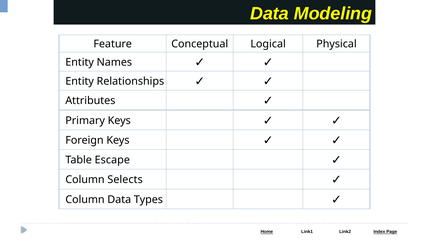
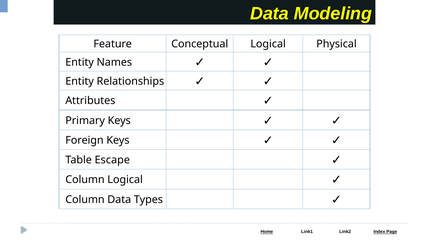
Column Selects: Selects -> Logical
